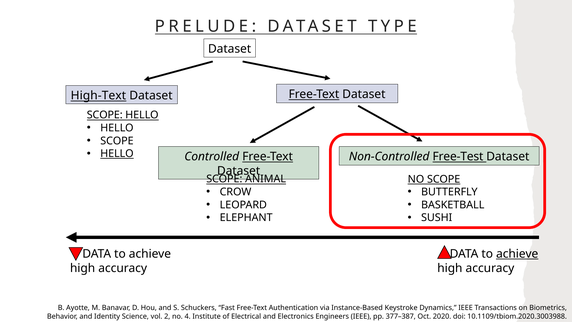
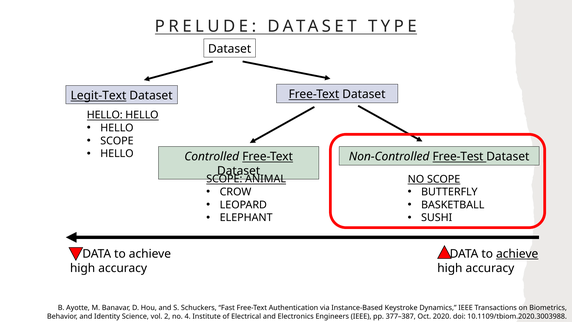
High-Text: High-Text -> Legit-Text
SCOPE at (105, 115): SCOPE -> HELLO
HELLO at (117, 154) underline: present -> none
